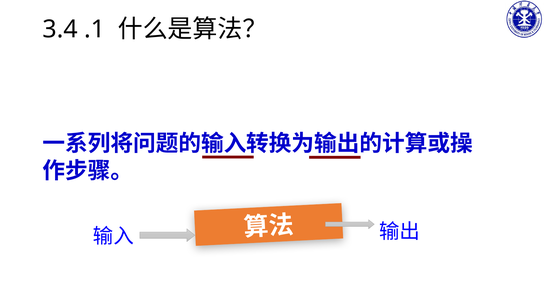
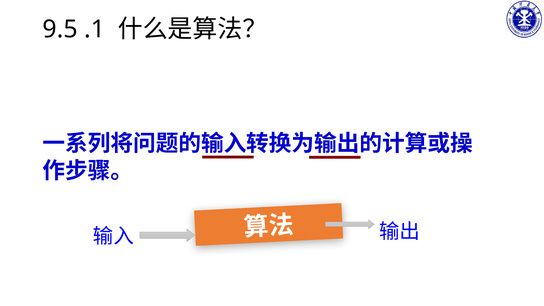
3.4: 3.4 -> 9.5
